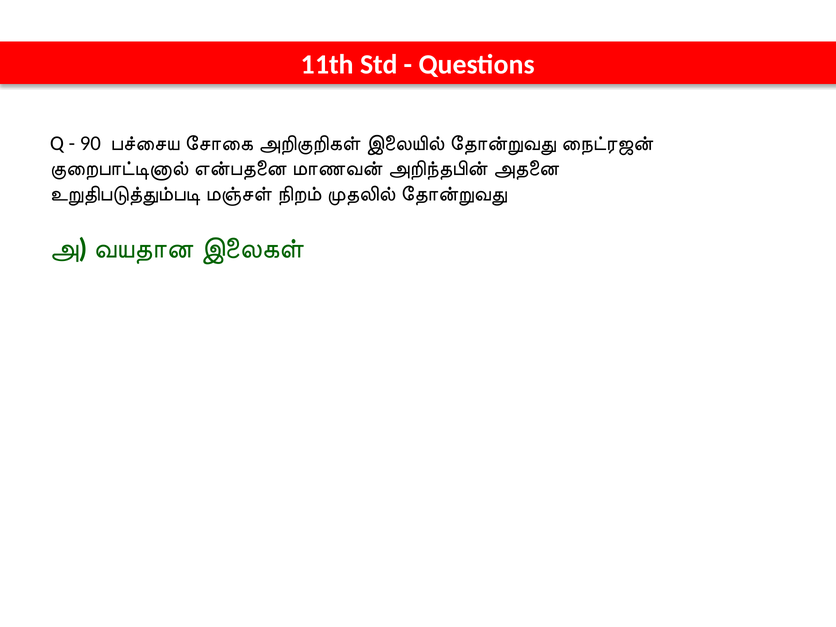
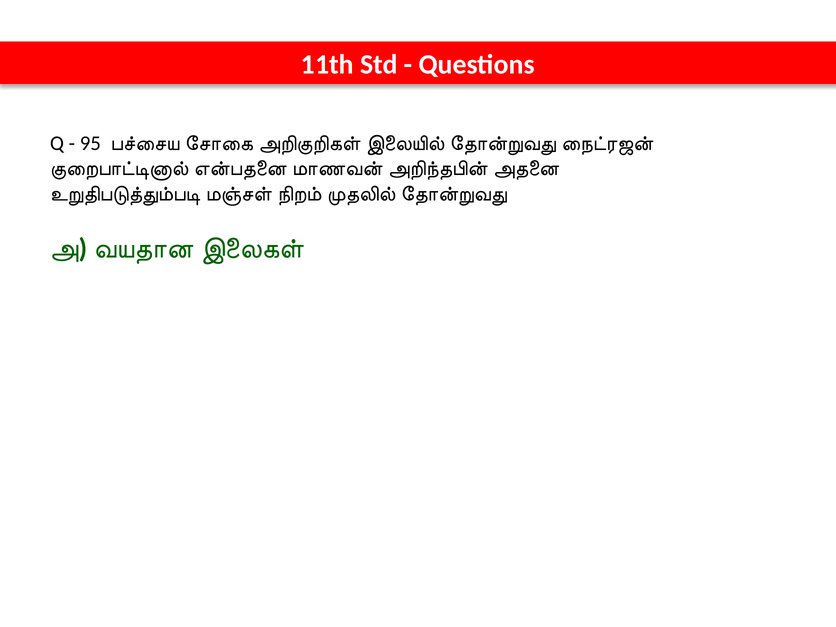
90: 90 -> 95
